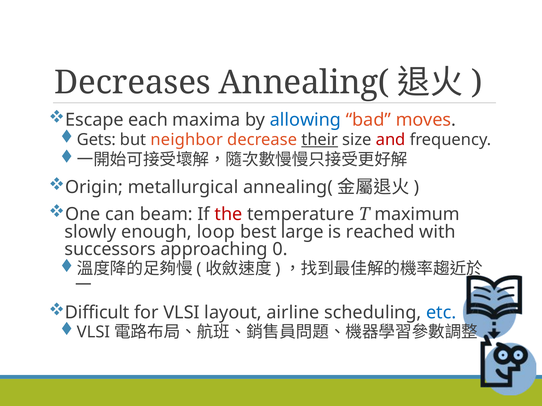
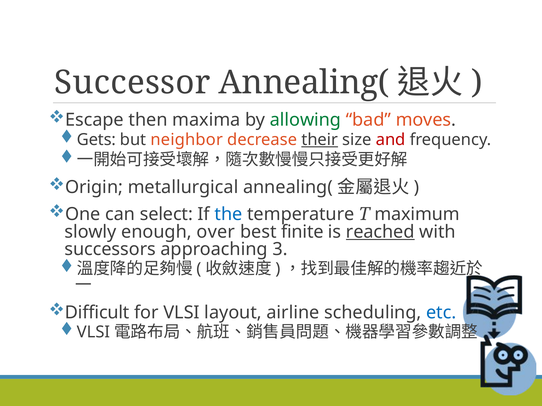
Decreases: Decreases -> Successor
each: each -> then
allowing colour: blue -> green
beam: beam -> select
the colour: red -> blue
loop: loop -> over
large: large -> finite
reached underline: none -> present
0: 0 -> 3
